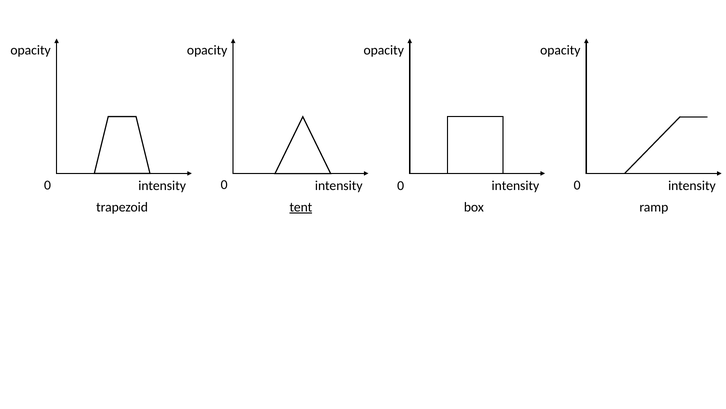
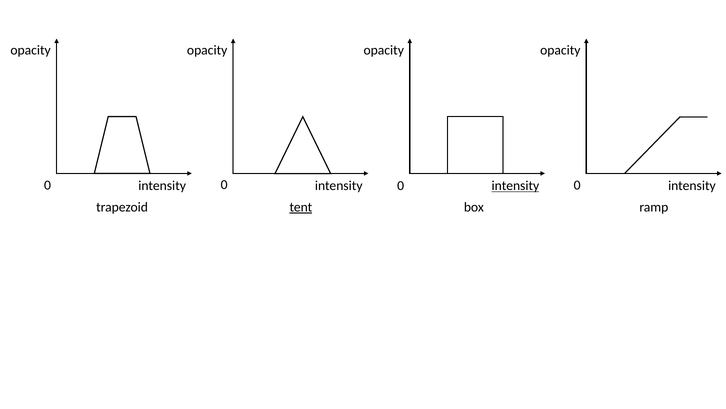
intensity at (515, 186) underline: none -> present
